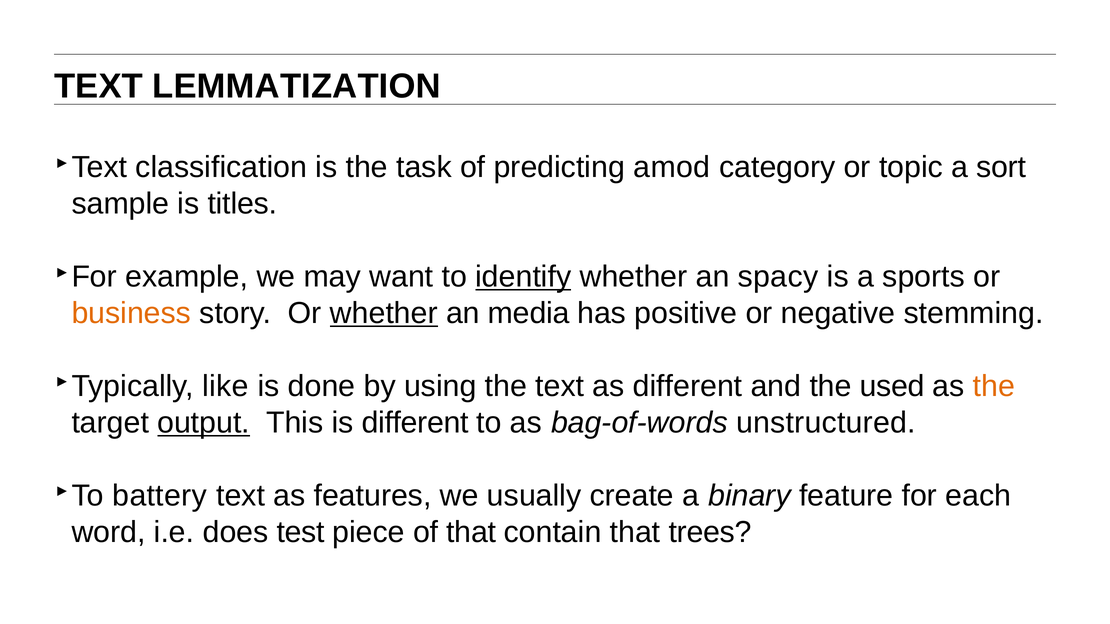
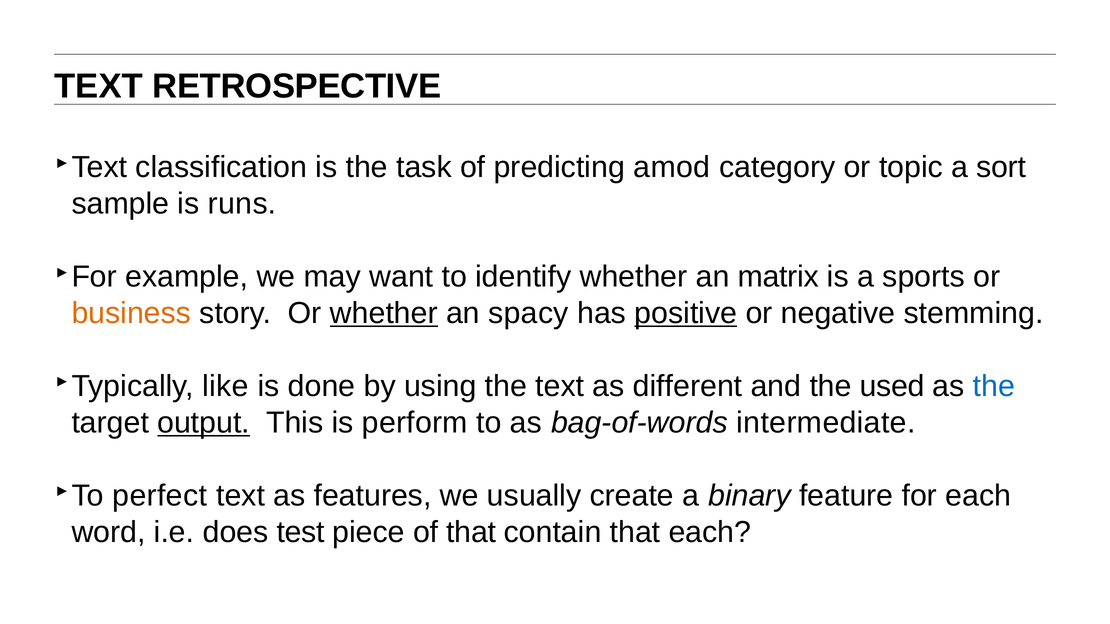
LEMMATIZATION: LEMMATIZATION -> RETROSPECTIVE
titles: titles -> runs
identify underline: present -> none
spacy: spacy -> matrix
media: media -> spacy
positive underline: none -> present
the at (994, 386) colour: orange -> blue
is different: different -> perform
unstructured: unstructured -> intermediate
battery: battery -> perfect
that trees: trees -> each
